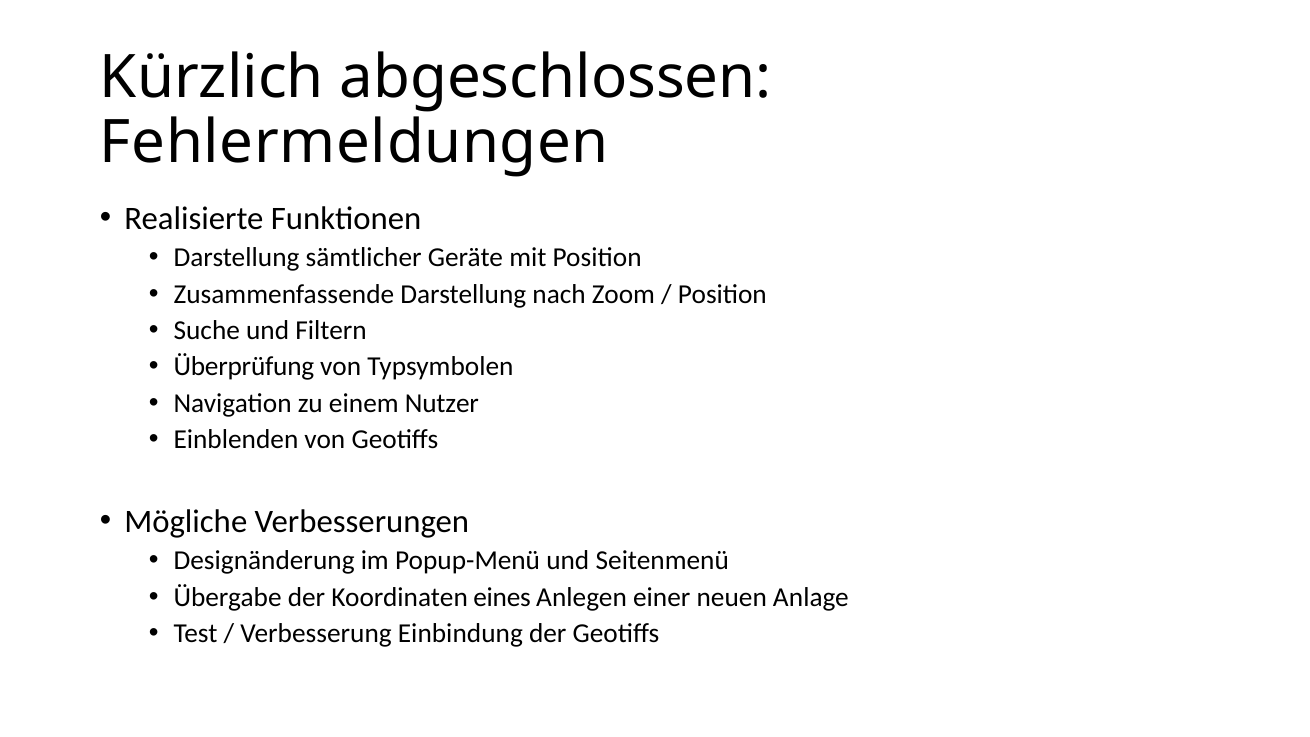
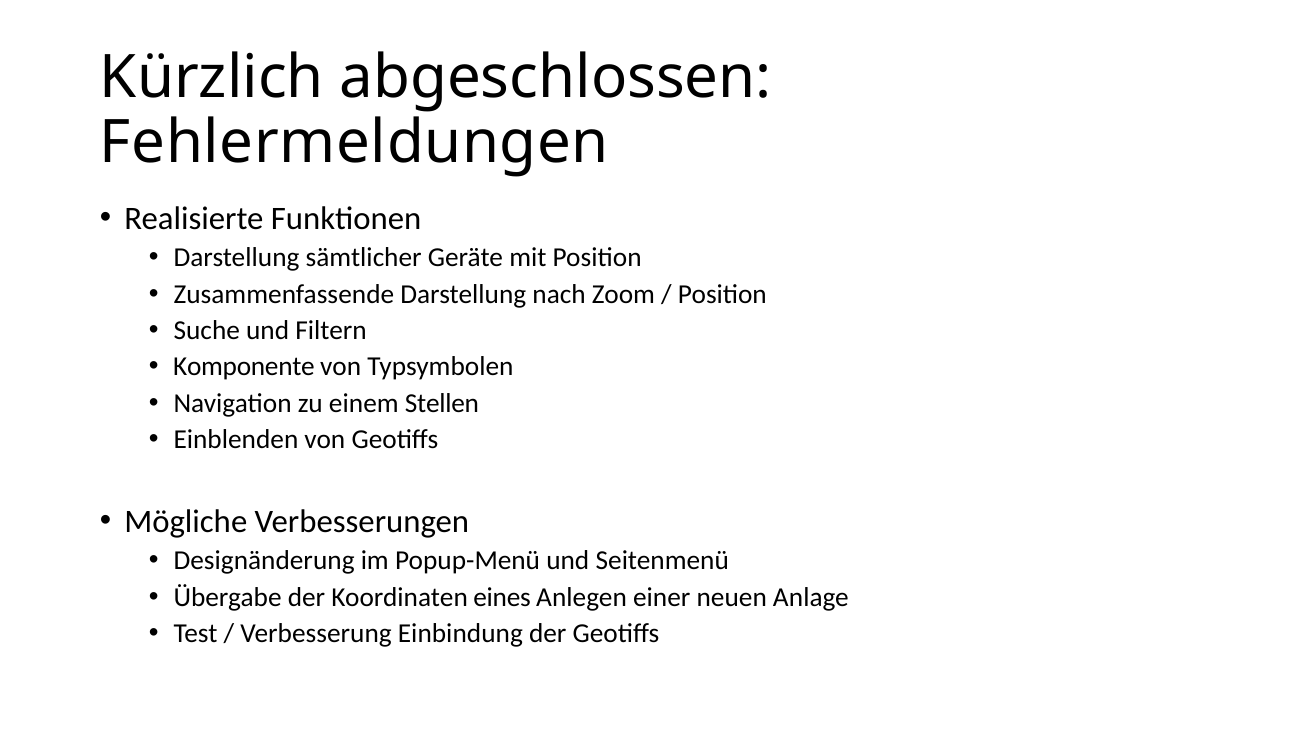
Überprüfung: Überprüfung -> Komponente
Nutzer: Nutzer -> Stellen
